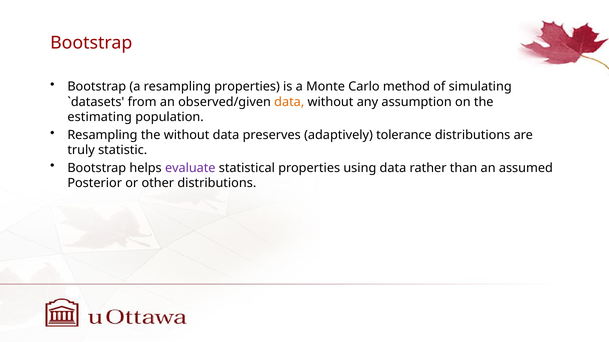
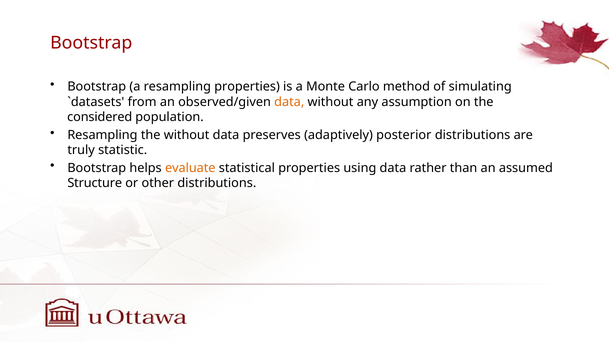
estimating: estimating -> considered
tolerance: tolerance -> posterior
evaluate colour: purple -> orange
Posterior: Posterior -> Structure
